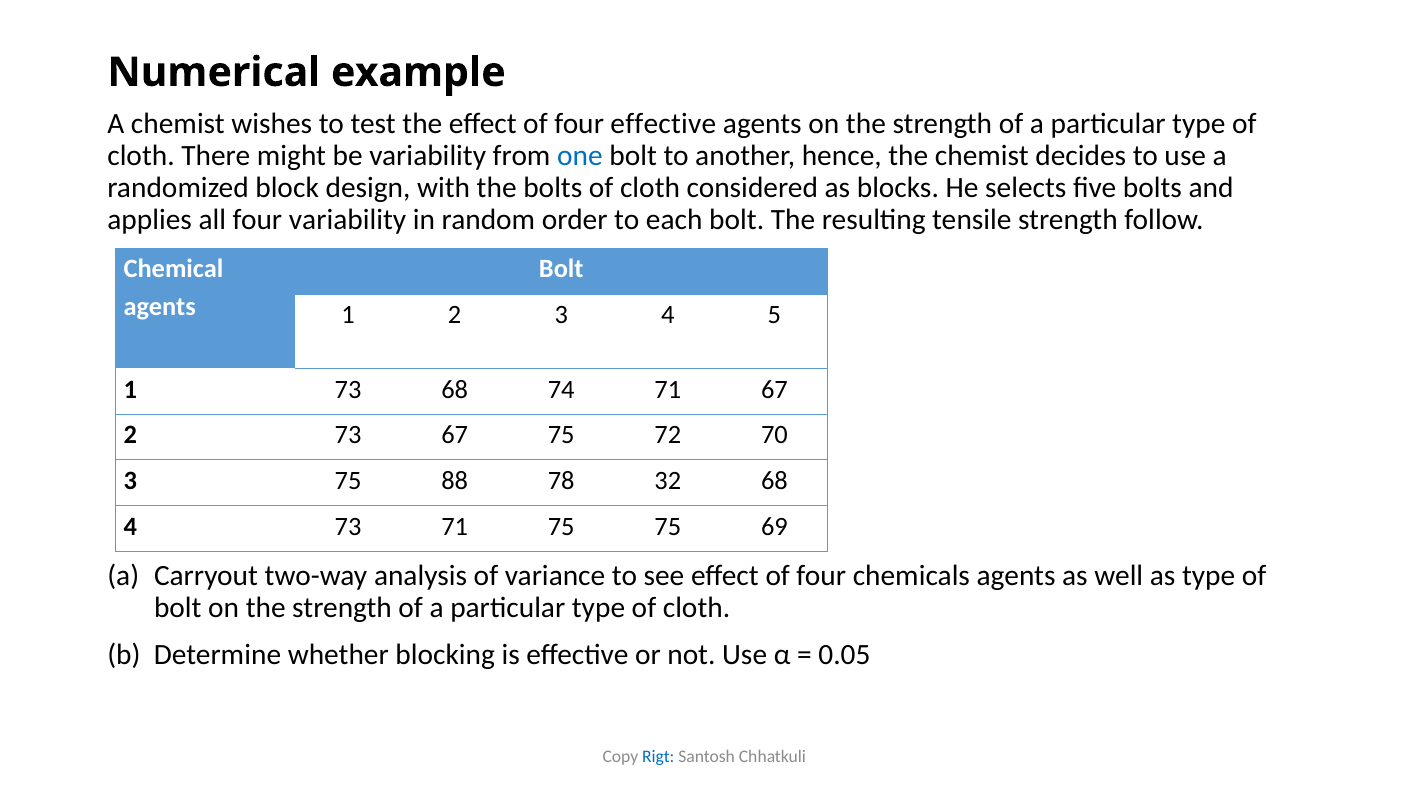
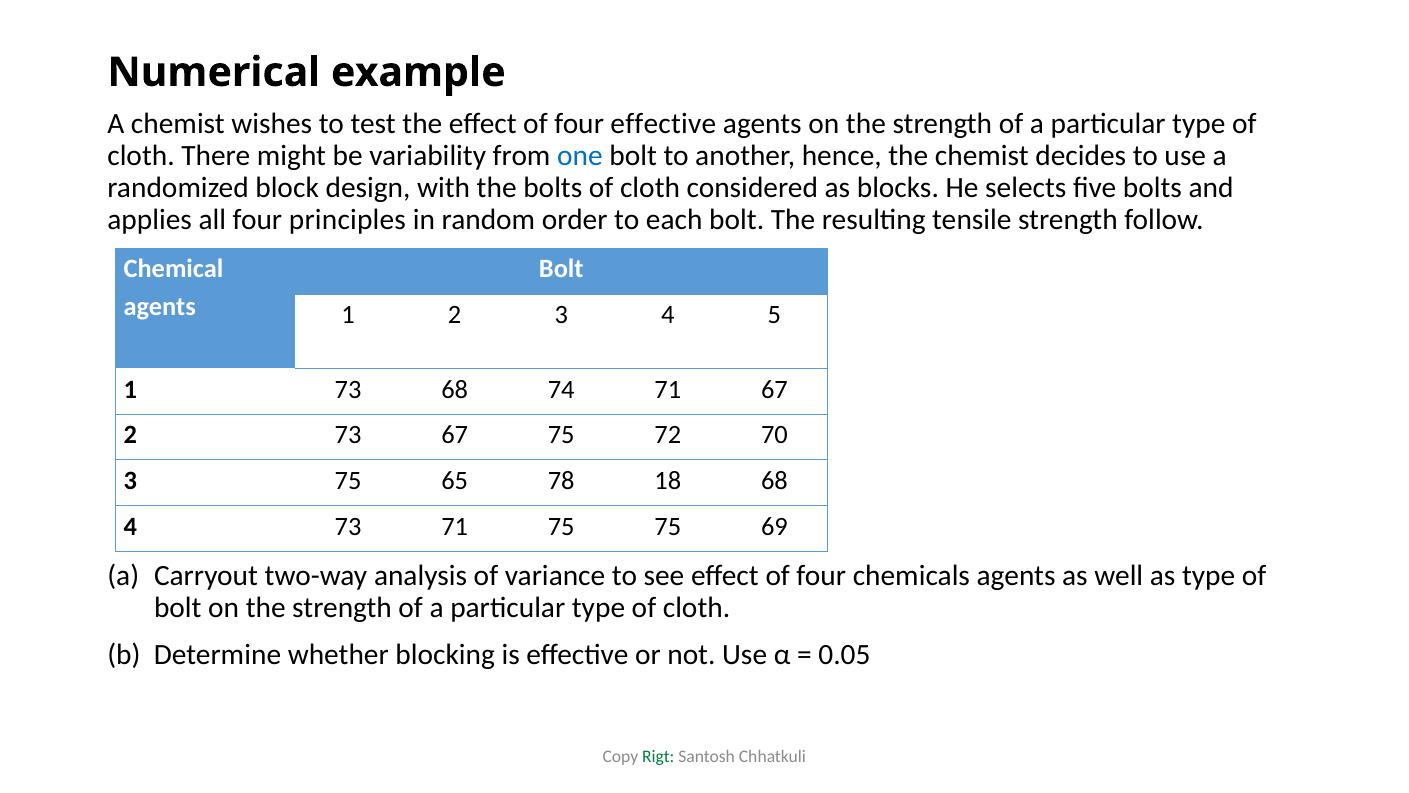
four variability: variability -> principles
88: 88 -> 65
32: 32 -> 18
Rigt colour: blue -> green
